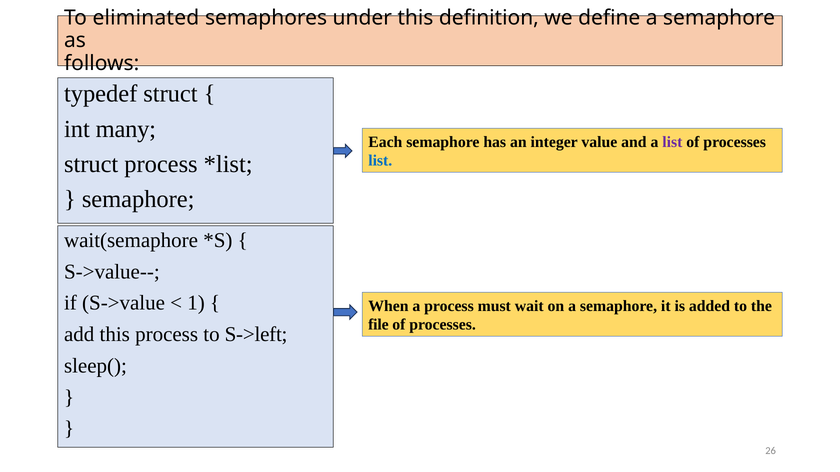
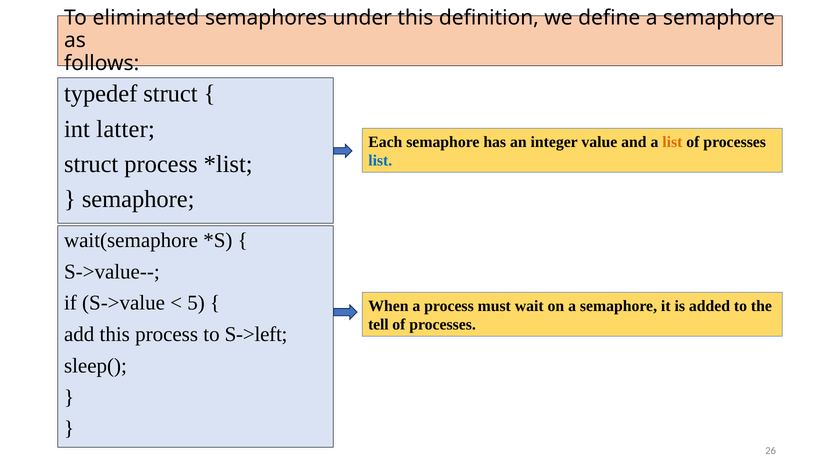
many: many -> latter
list at (672, 142) colour: purple -> orange
1: 1 -> 5
file: file -> tell
